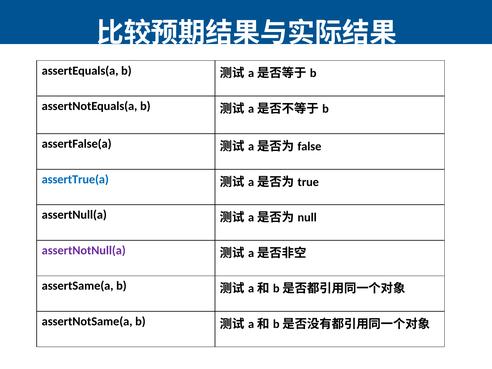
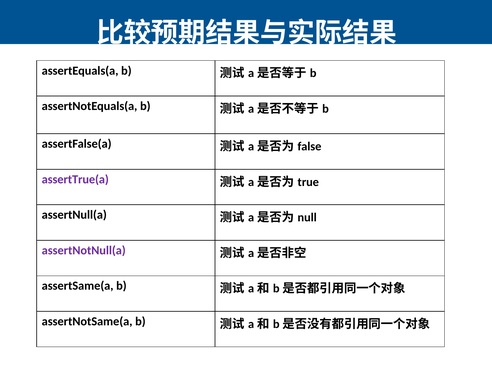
assertTrue(a colour: blue -> purple
